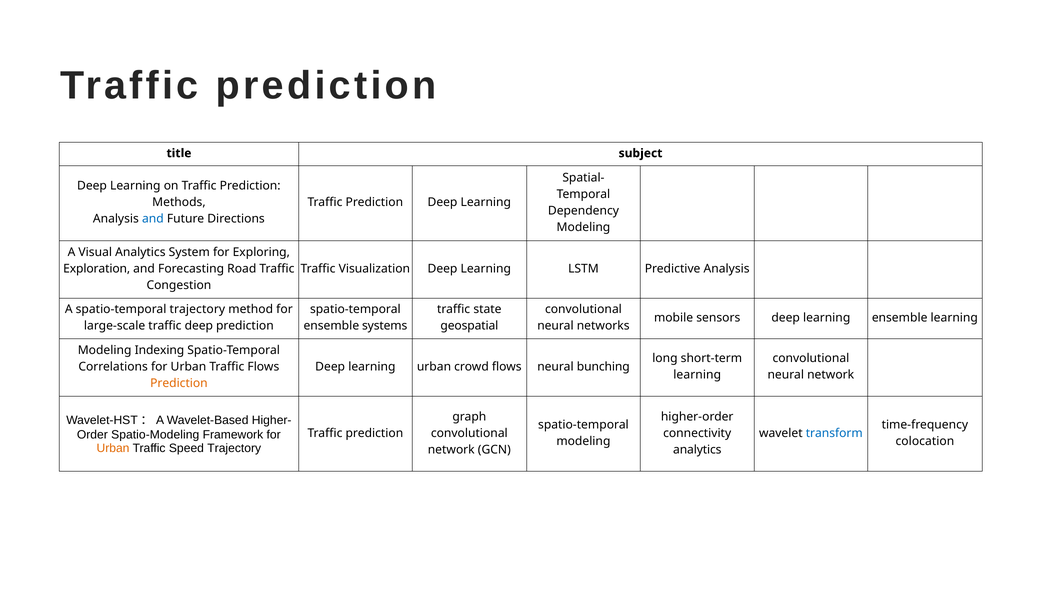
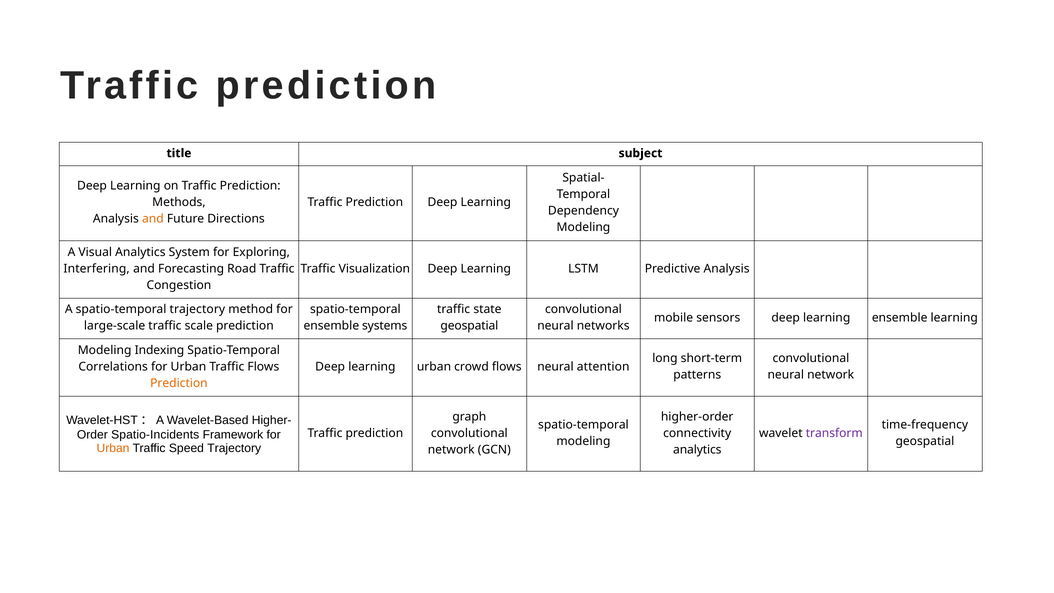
and at (153, 219) colour: blue -> orange
Exploration: Exploration -> Interfering
traffic deep: deep -> scale
bunching: bunching -> attention
learning at (697, 375): learning -> patterns
Spatio-Modeling: Spatio-Modeling -> Spatio-Incidents
transform colour: blue -> purple
colocation at (925, 441): colocation -> geospatial
